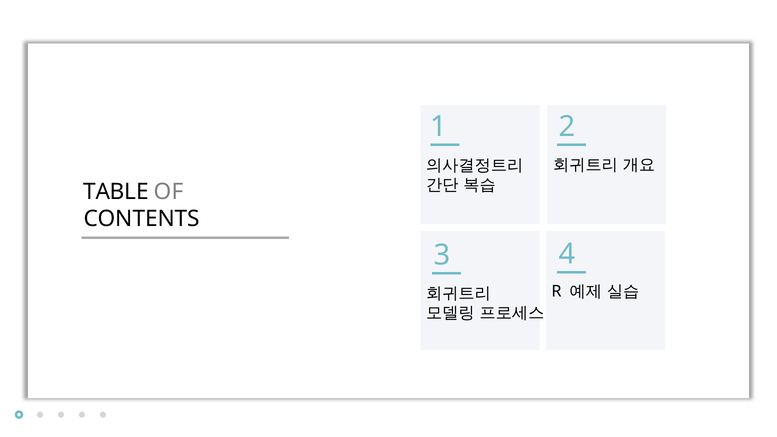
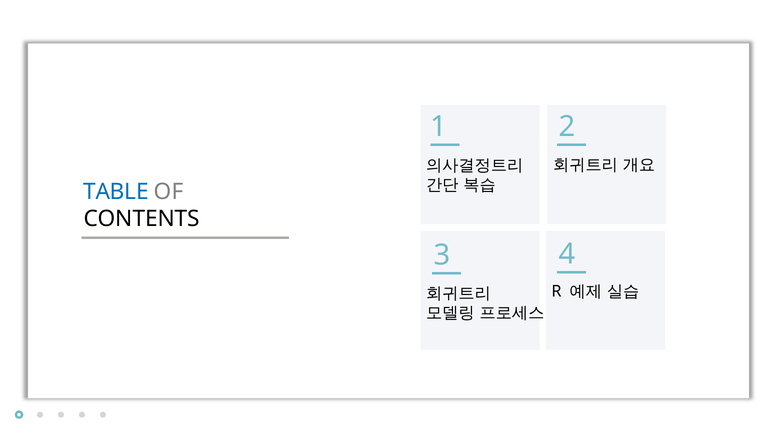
TABLE colour: black -> blue
